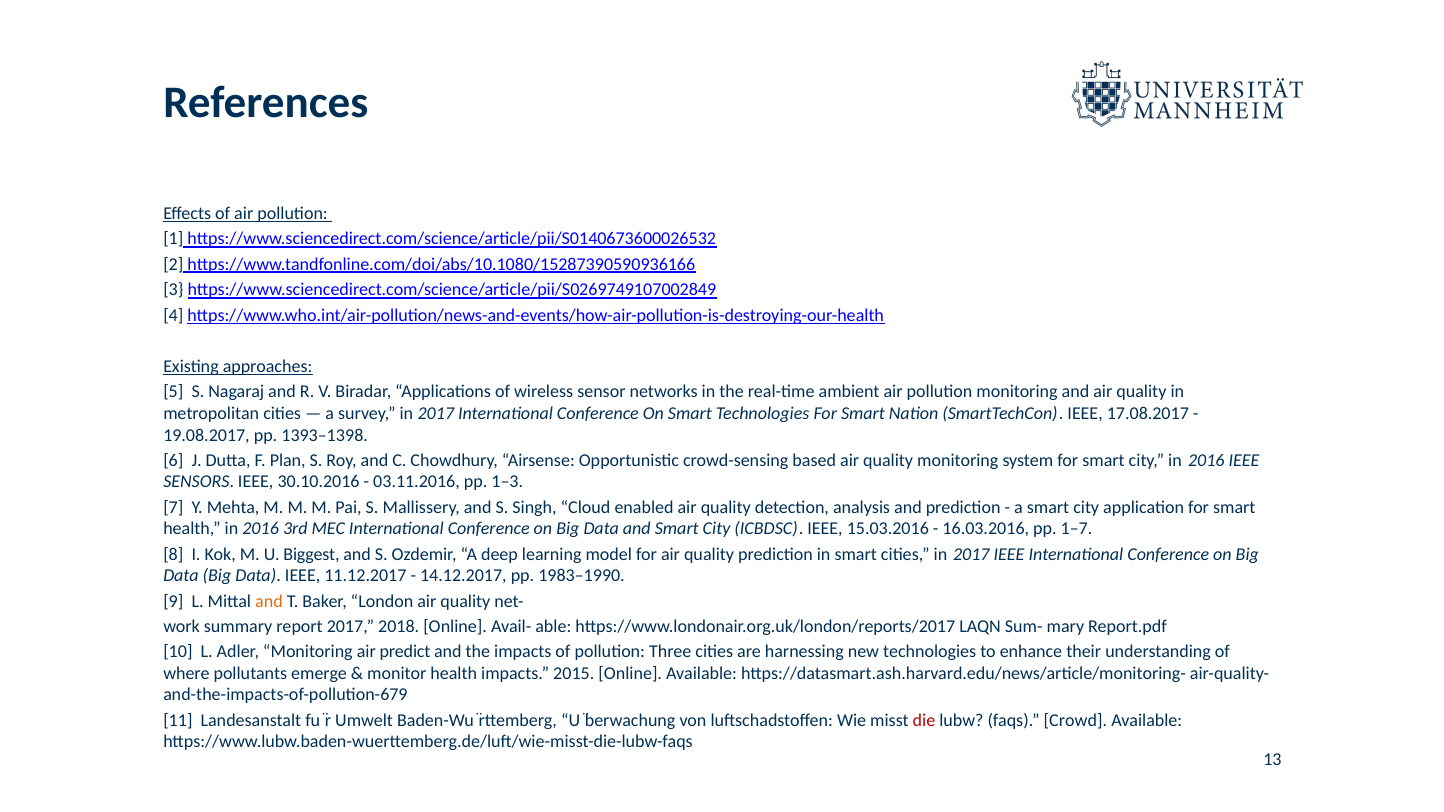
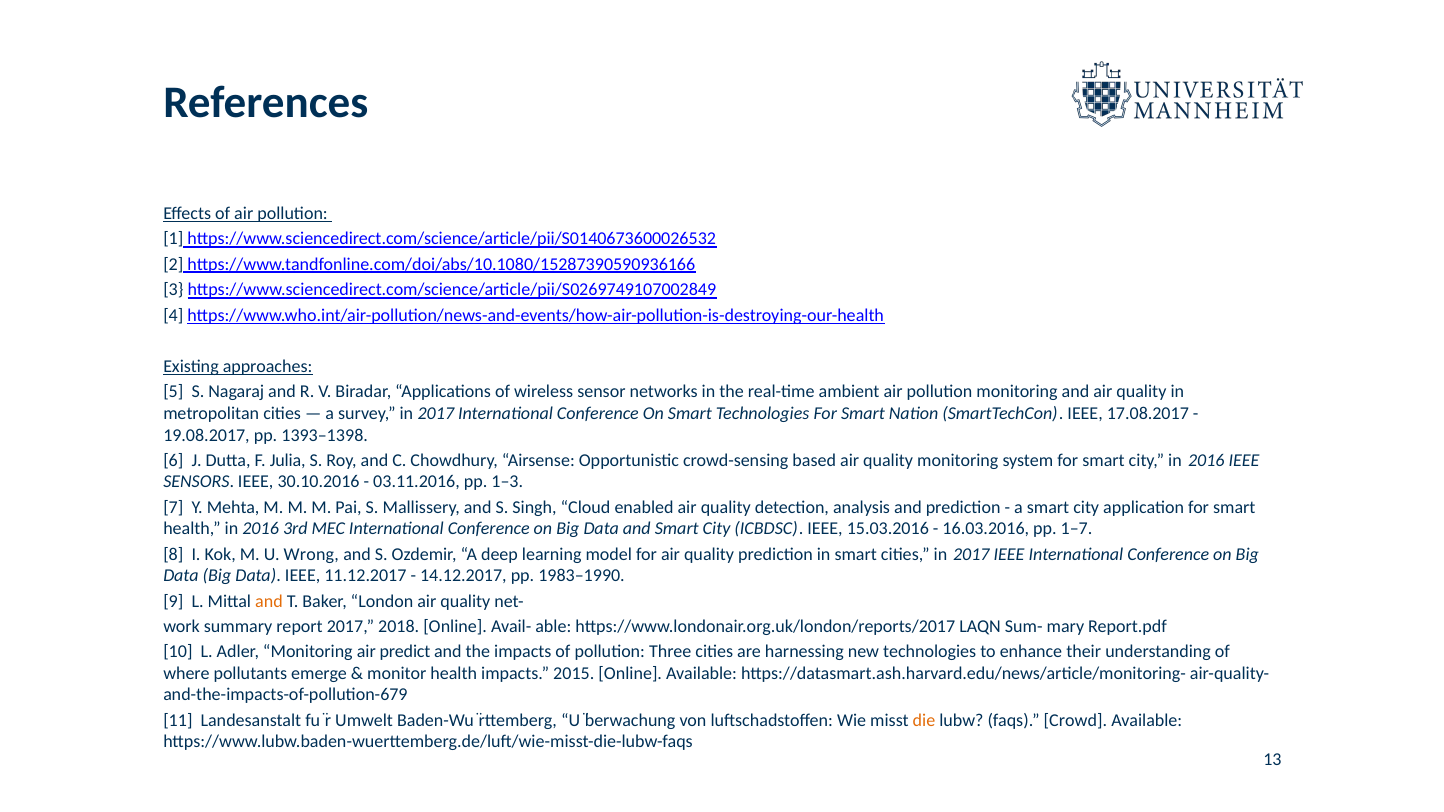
Plan: Plan -> Julia
Biggest: Biggest -> Wrong
die colour: red -> orange
